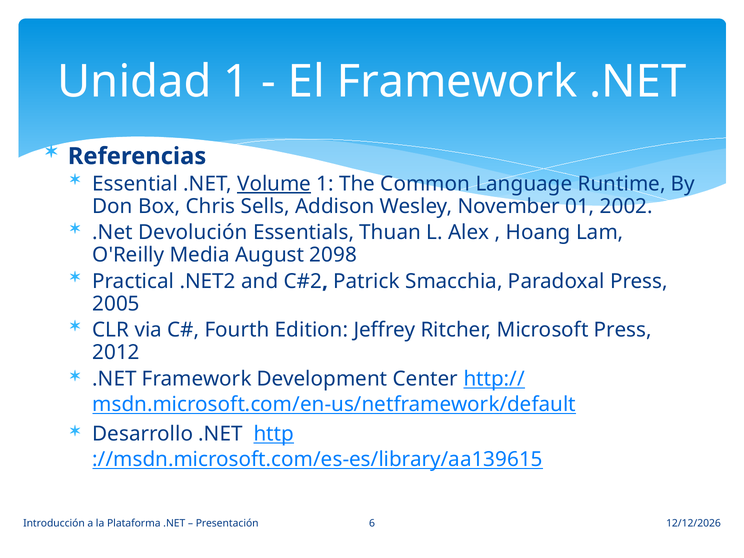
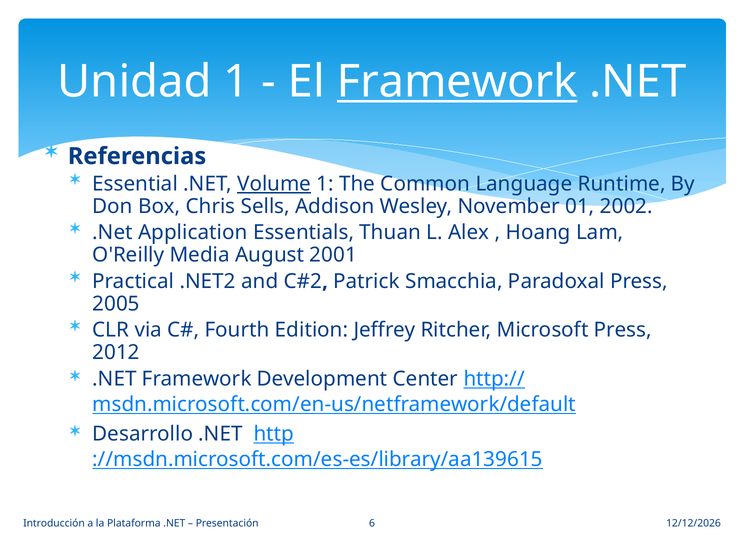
Framework at (457, 82) underline: none -> present
Devolución: Devolución -> Application
2098: 2098 -> 2001
